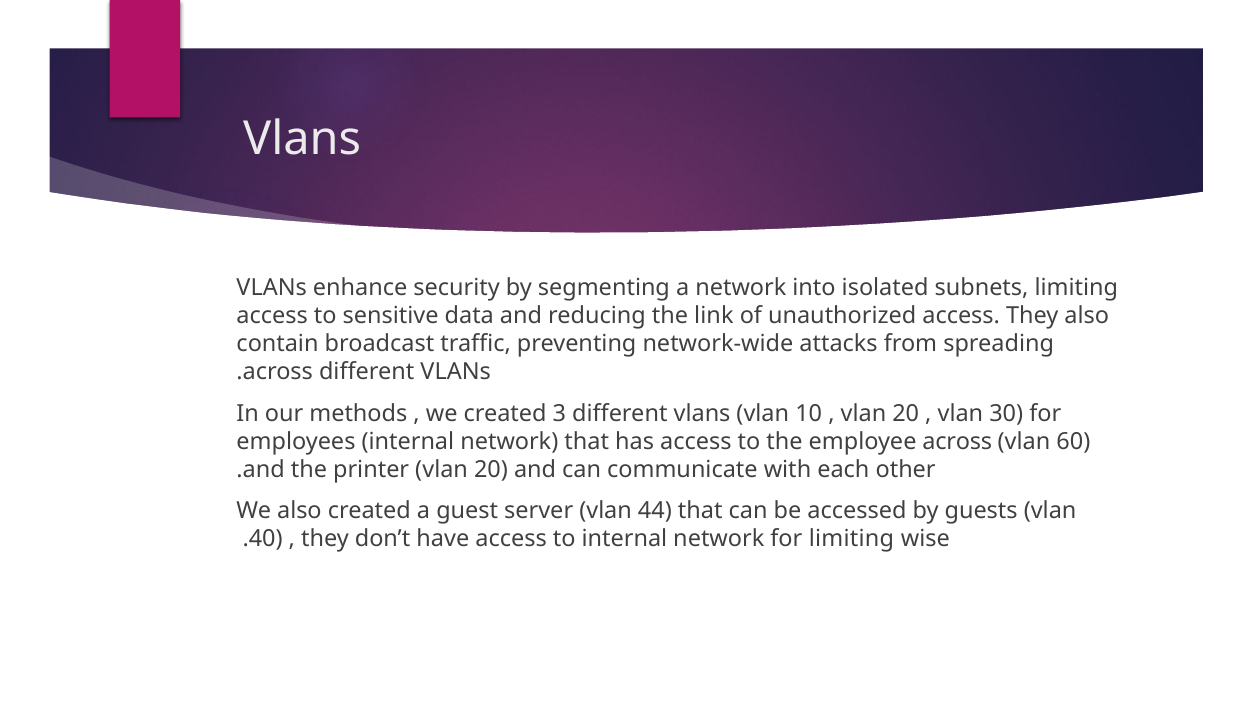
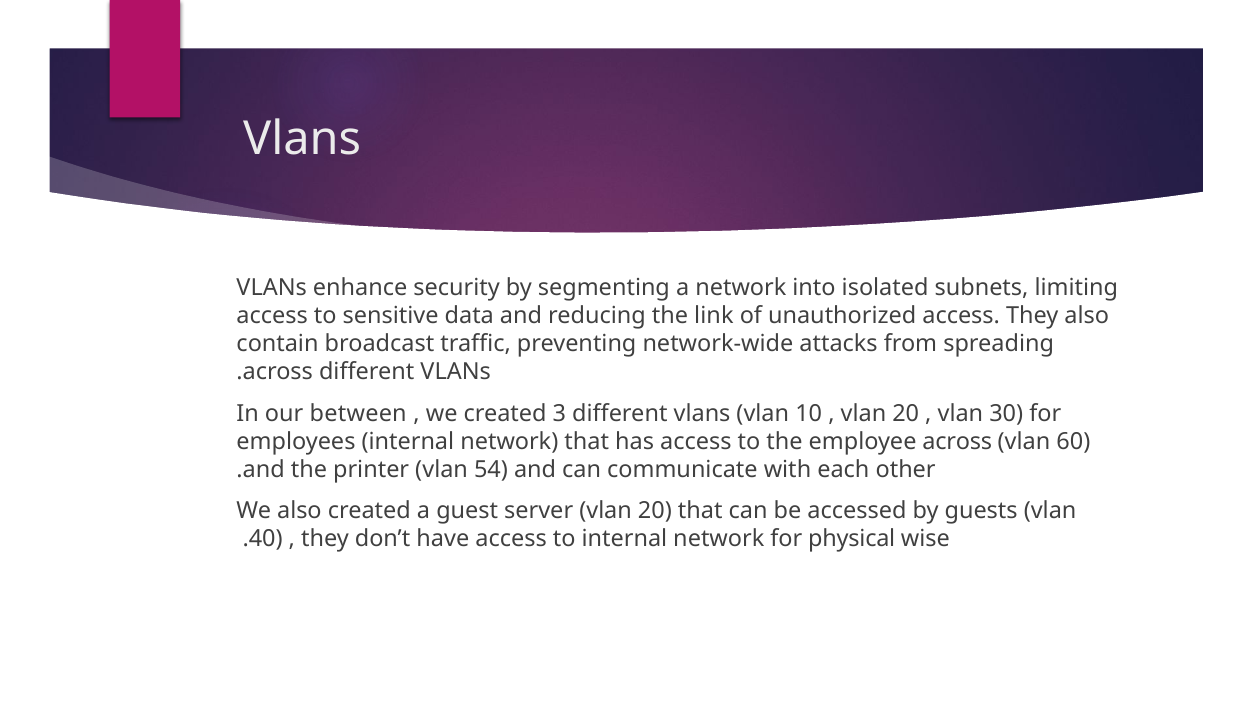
methods: methods -> between
printer vlan 20: 20 -> 54
server vlan 44: 44 -> 20
for limiting: limiting -> physical
